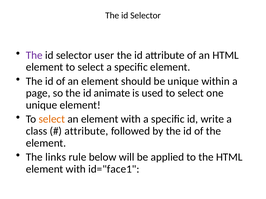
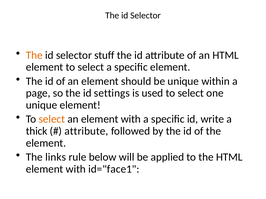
The at (34, 55) colour: purple -> orange
user: user -> stuff
animate: animate -> settings
class: class -> thick
